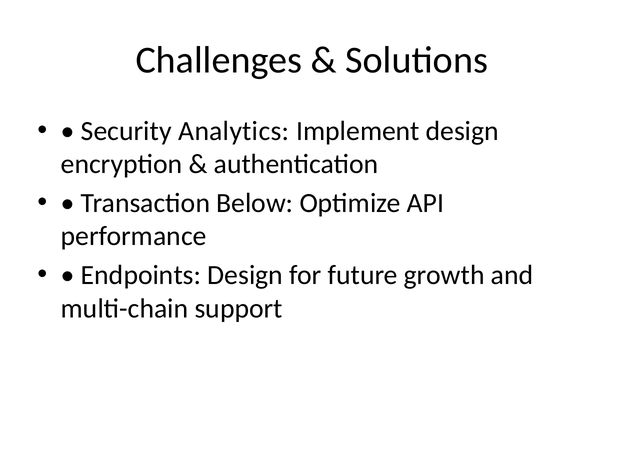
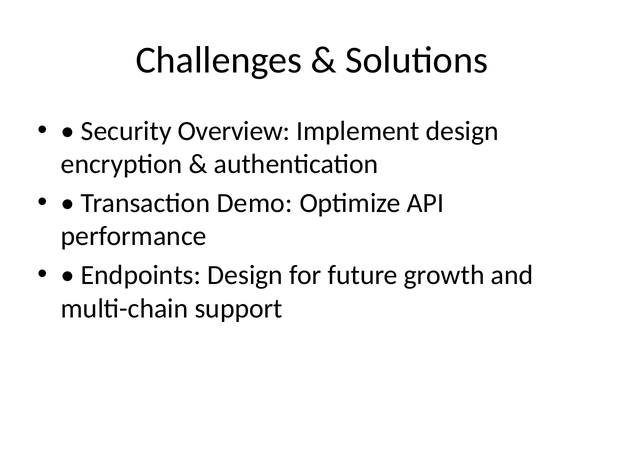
Analytics: Analytics -> Overview
Below: Below -> Demo
